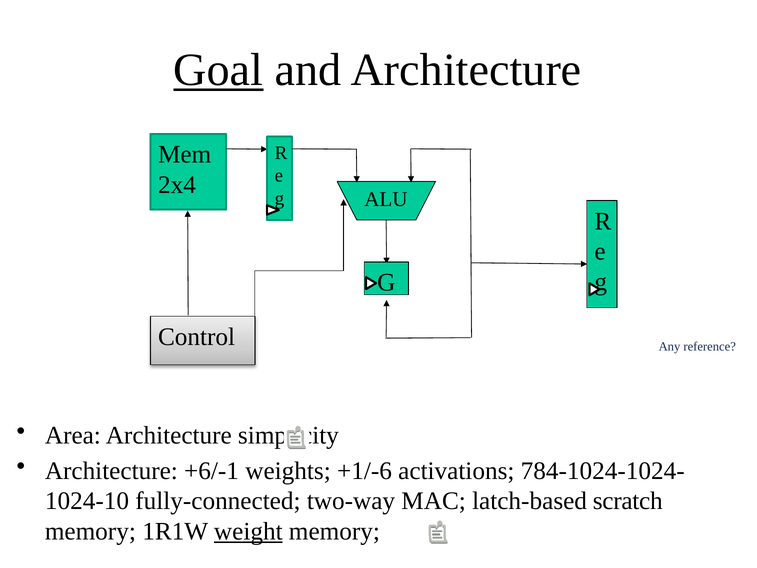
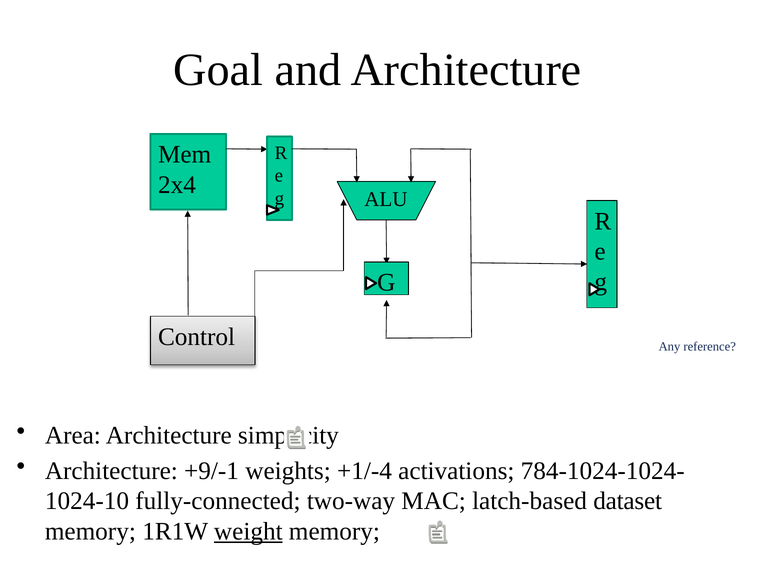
Goal underline: present -> none
+6/-1: +6/-1 -> +9/-1
+1/-6: +1/-6 -> +1/-4
scratch: scratch -> dataset
